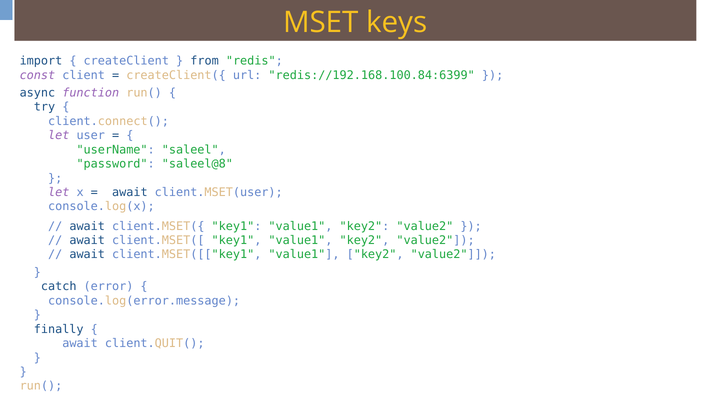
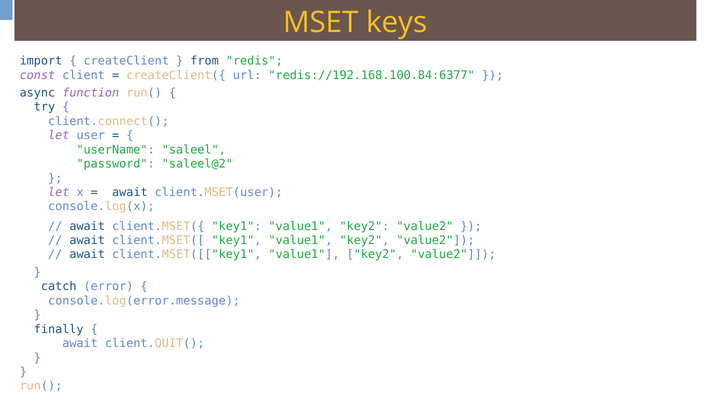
redis://192.168.100.84:6399: redis://192.168.100.84:6399 -> redis://192.168.100.84:6377
saleel@8: saleel@8 -> saleel@2
